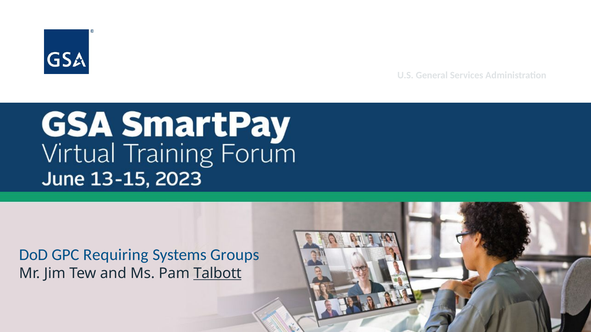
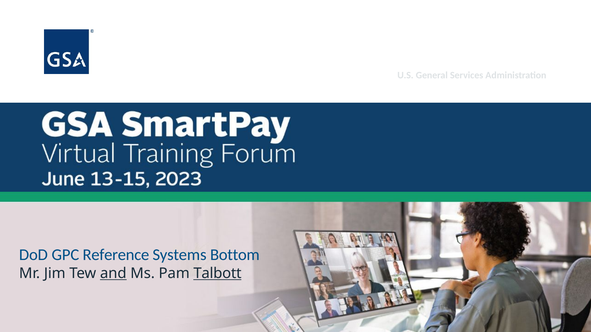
Requiring: Requiring -> Reference
Groups: Groups -> Bottom
and underline: none -> present
